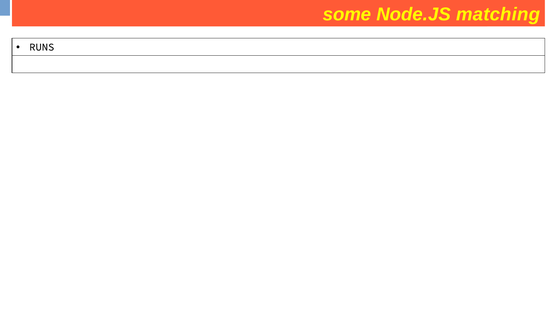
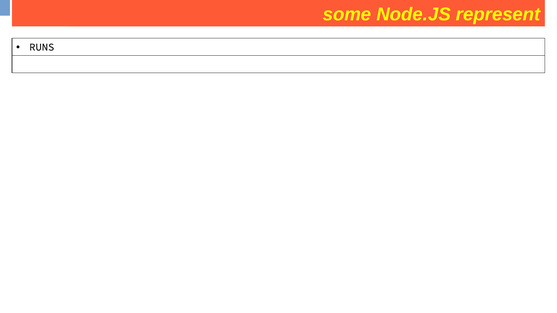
matching: matching -> represent
